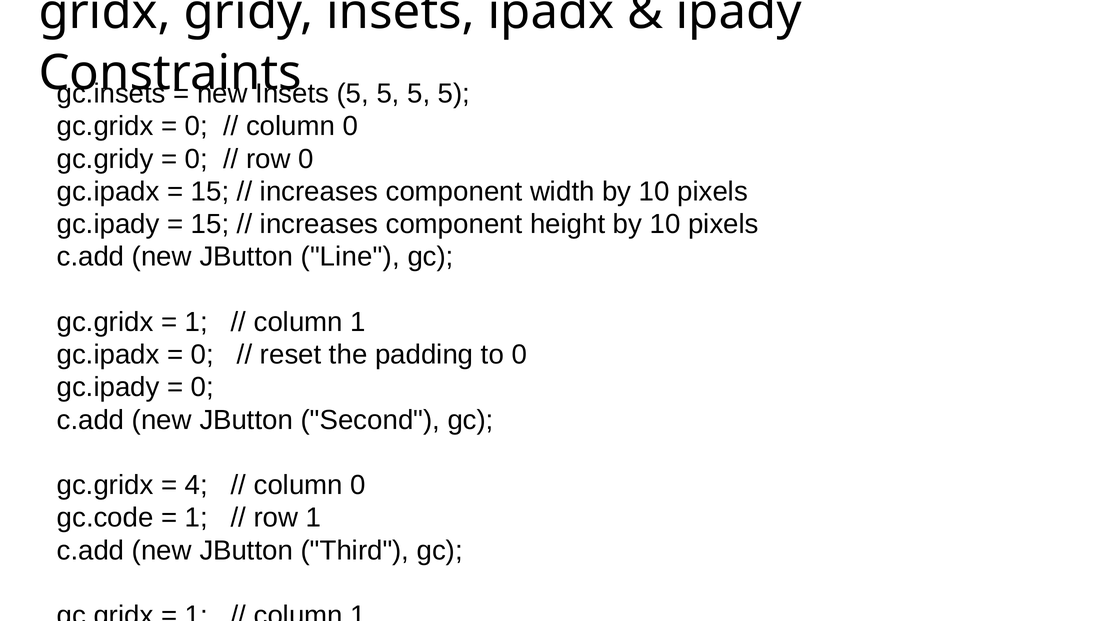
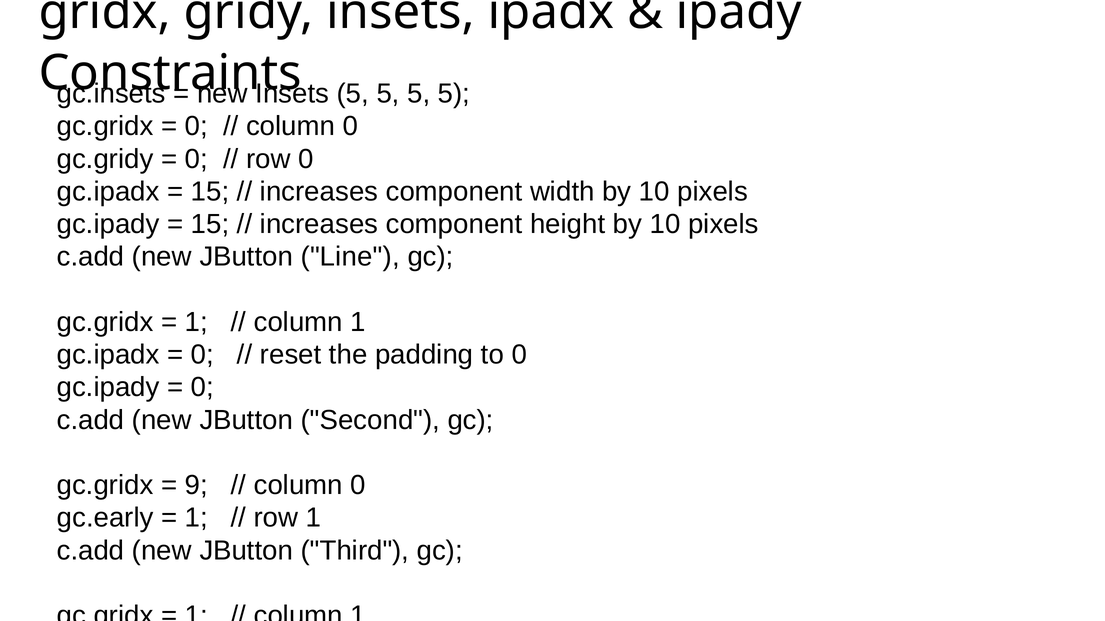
4: 4 -> 9
gc.code: gc.code -> gc.early
